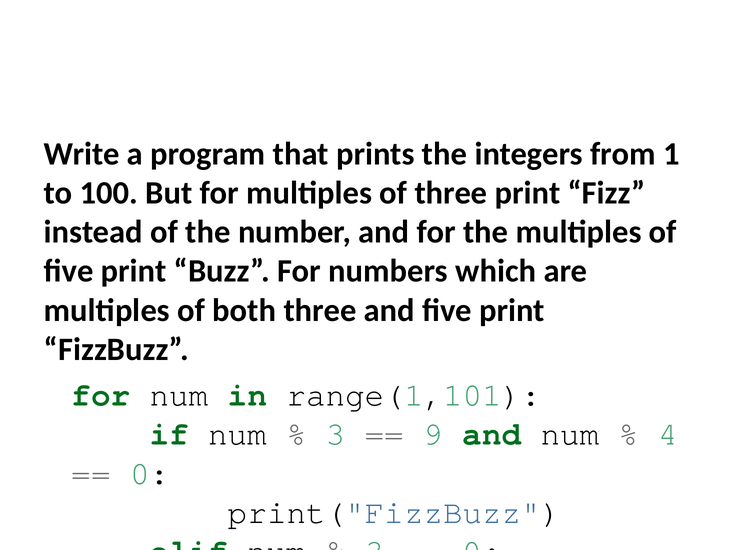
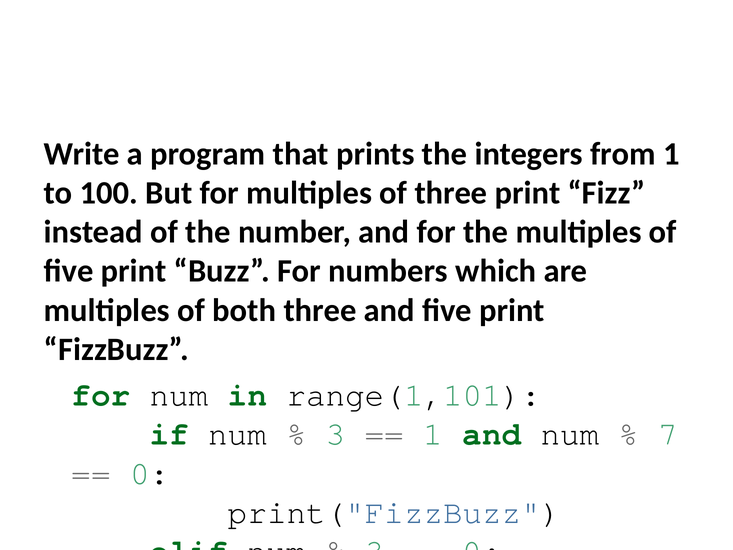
9 at (433, 434): 9 -> 1
4 at (668, 434): 4 -> 7
